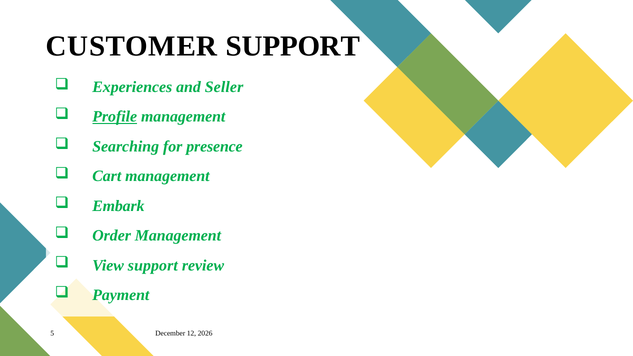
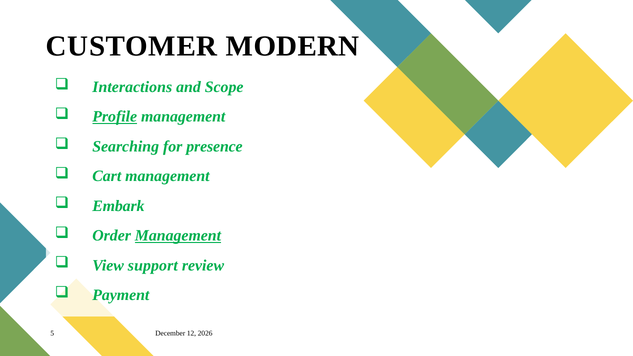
CUSTOMER SUPPORT: SUPPORT -> MODERN
Experiences: Experiences -> Interactions
Seller: Seller -> Scope
Management at (178, 236) underline: none -> present
